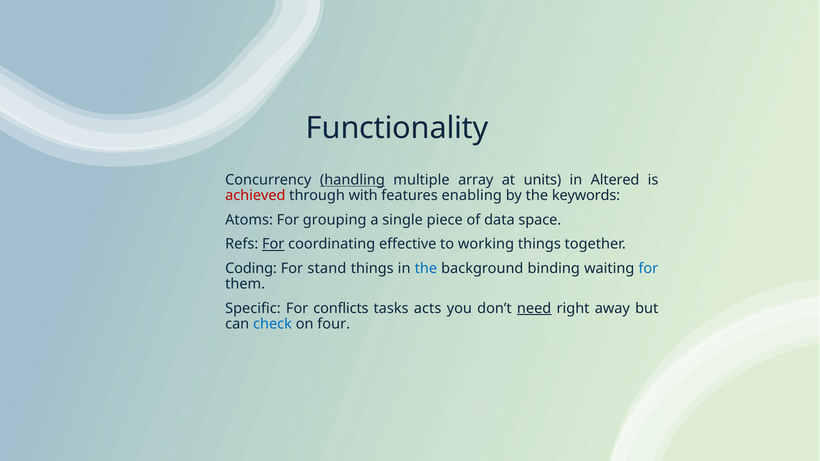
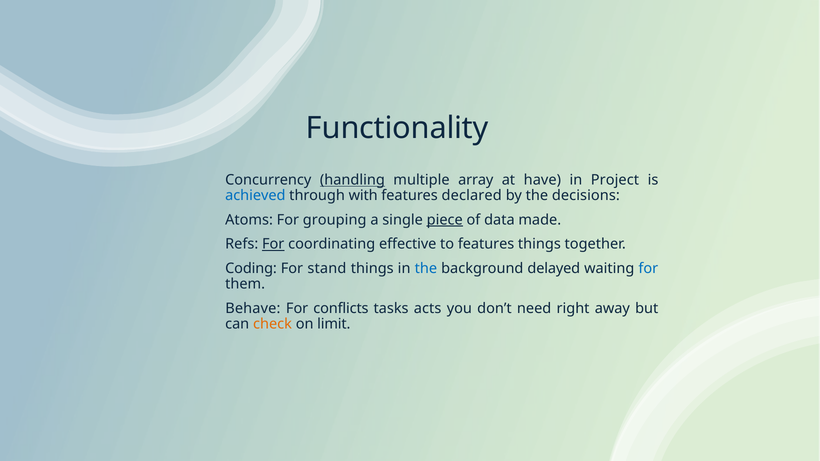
units: units -> have
Altered: Altered -> Project
achieved colour: red -> blue
enabling: enabling -> declared
keywords: keywords -> decisions
piece underline: none -> present
space: space -> made
to working: working -> features
binding: binding -> delayed
Specific: Specific -> Behave
need underline: present -> none
check colour: blue -> orange
four: four -> limit
